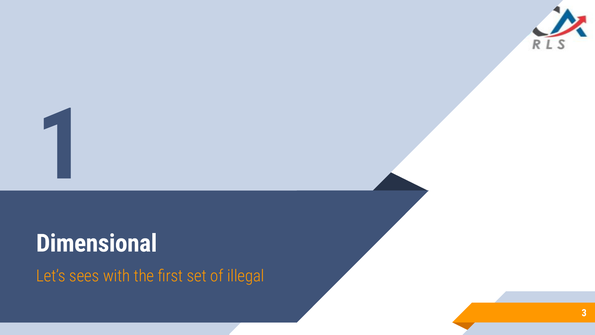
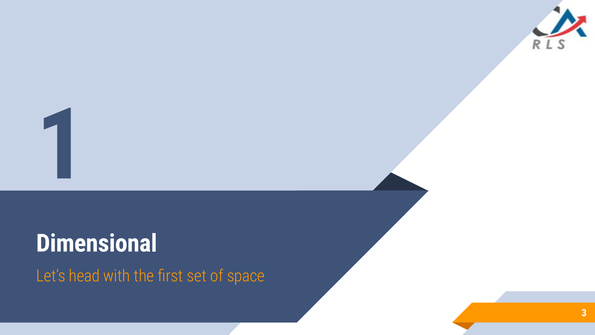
sees: sees -> head
illegal: illegal -> space
